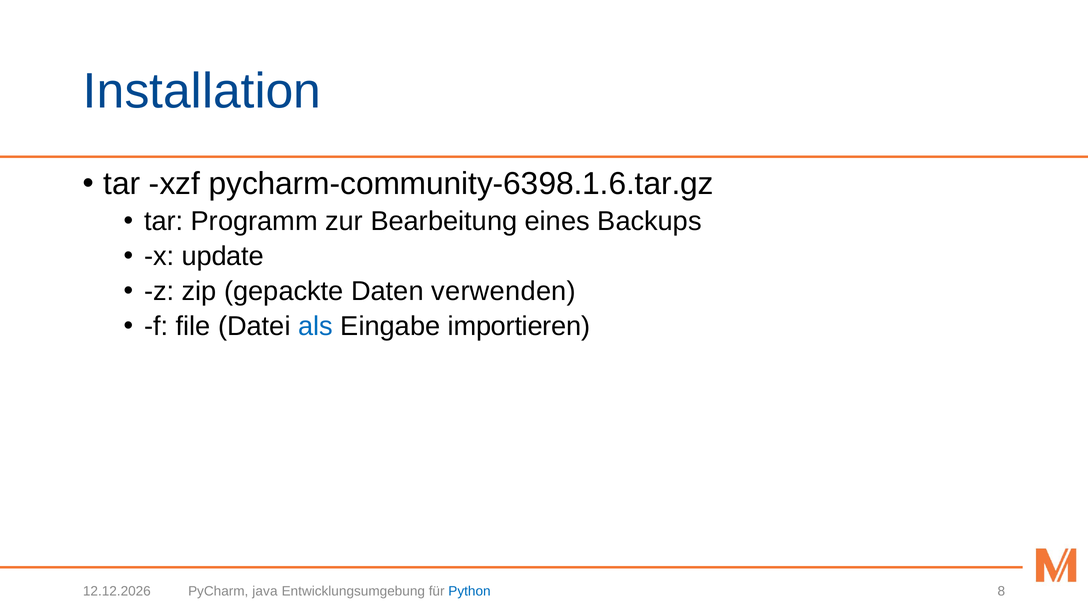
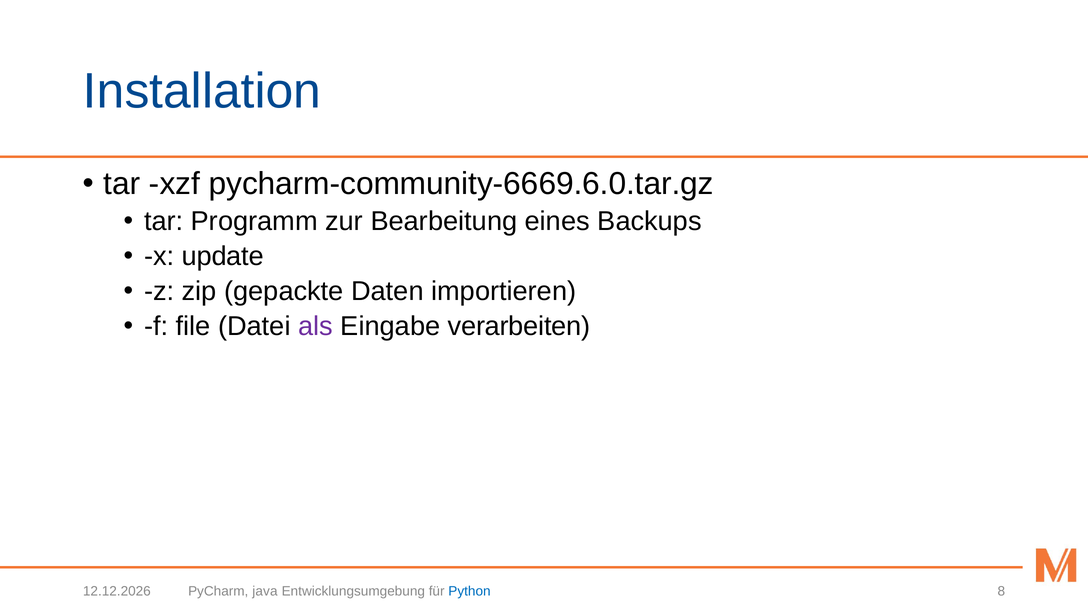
pycharm-community-6398.1.6.tar.gz: pycharm-community-6398.1.6.tar.gz -> pycharm-community-6669.6.0.tar.gz
verwenden: verwenden -> importieren
als colour: blue -> purple
importieren: importieren -> verarbeiten
